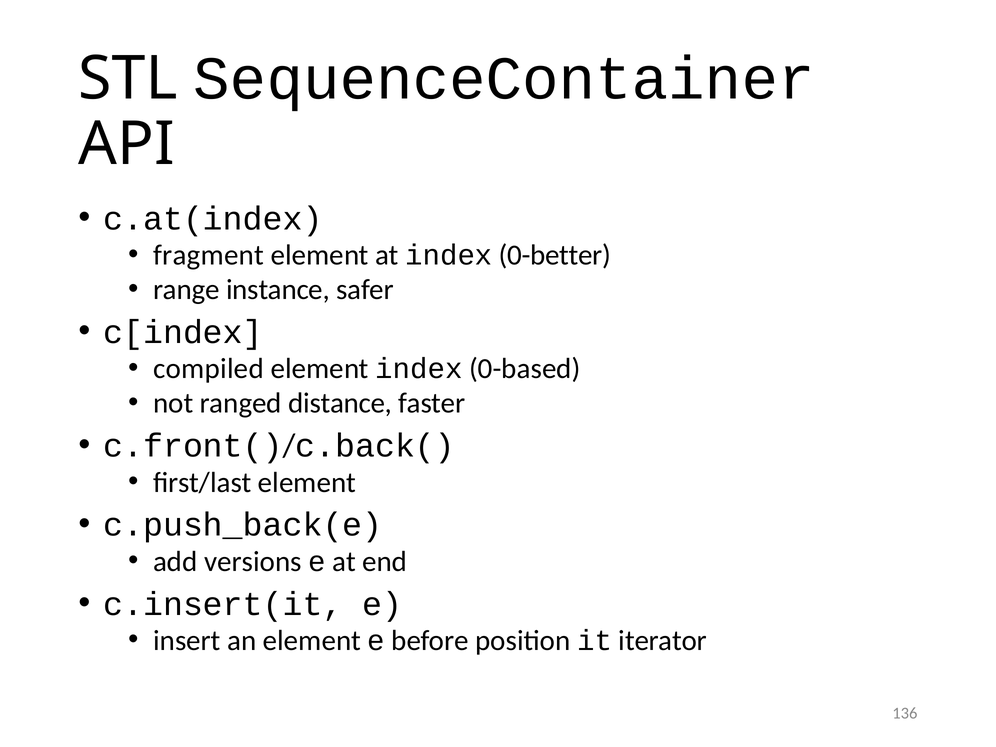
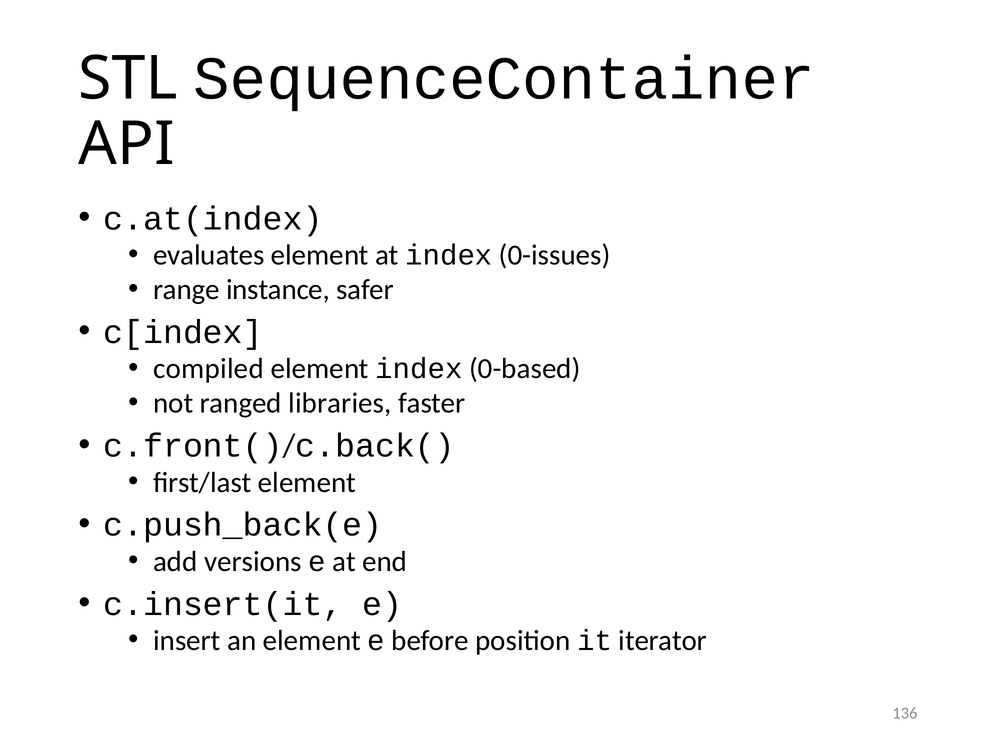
fragment: fragment -> evaluates
0-better: 0-better -> 0-issues
distance: distance -> libraries
